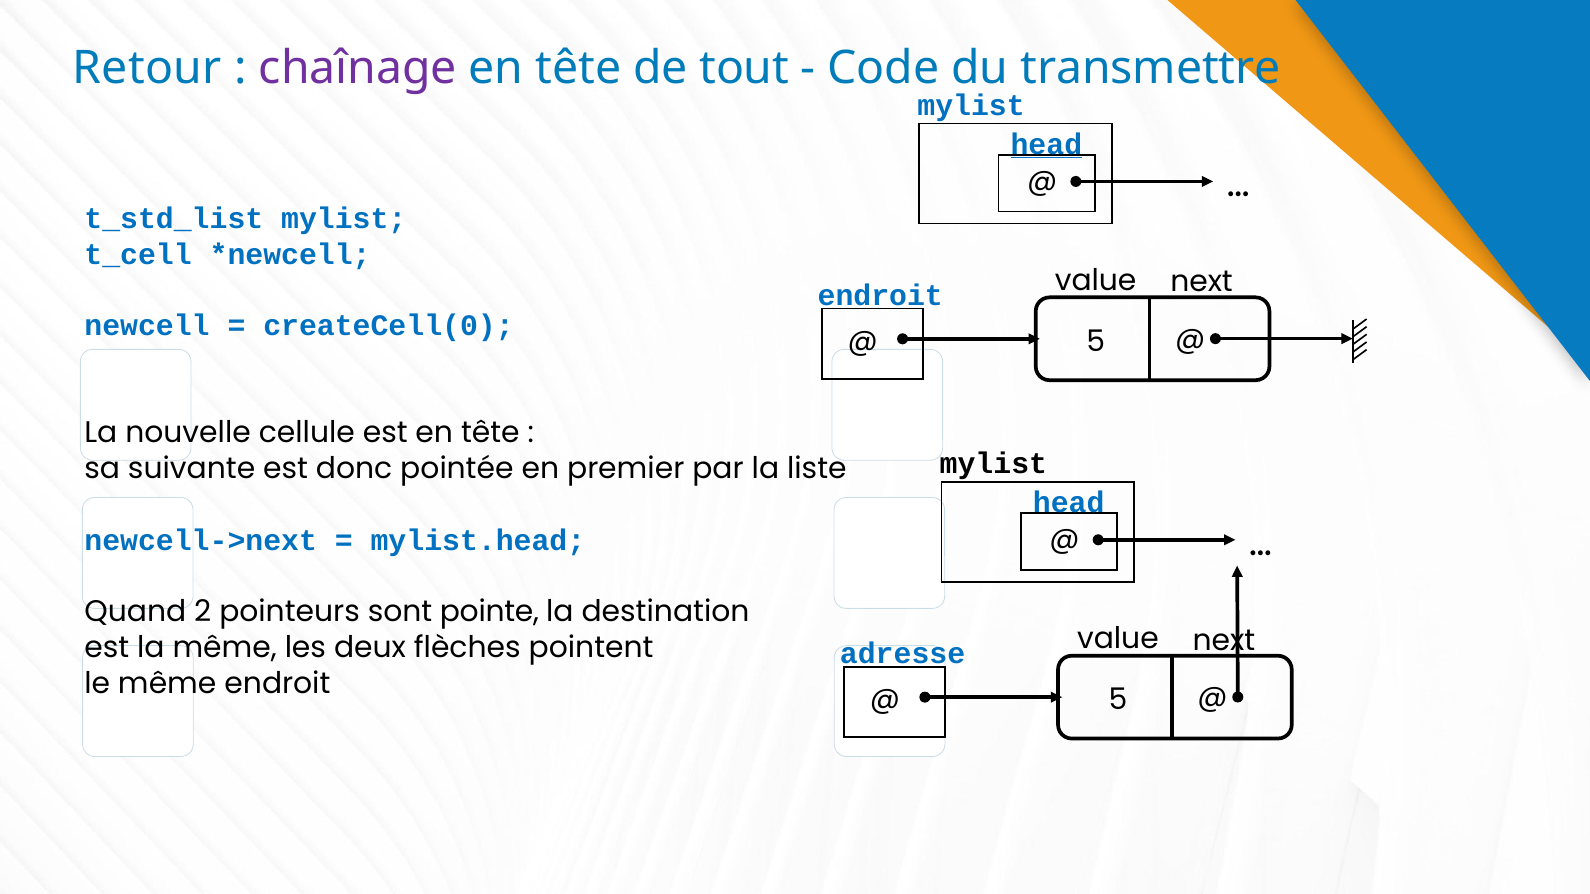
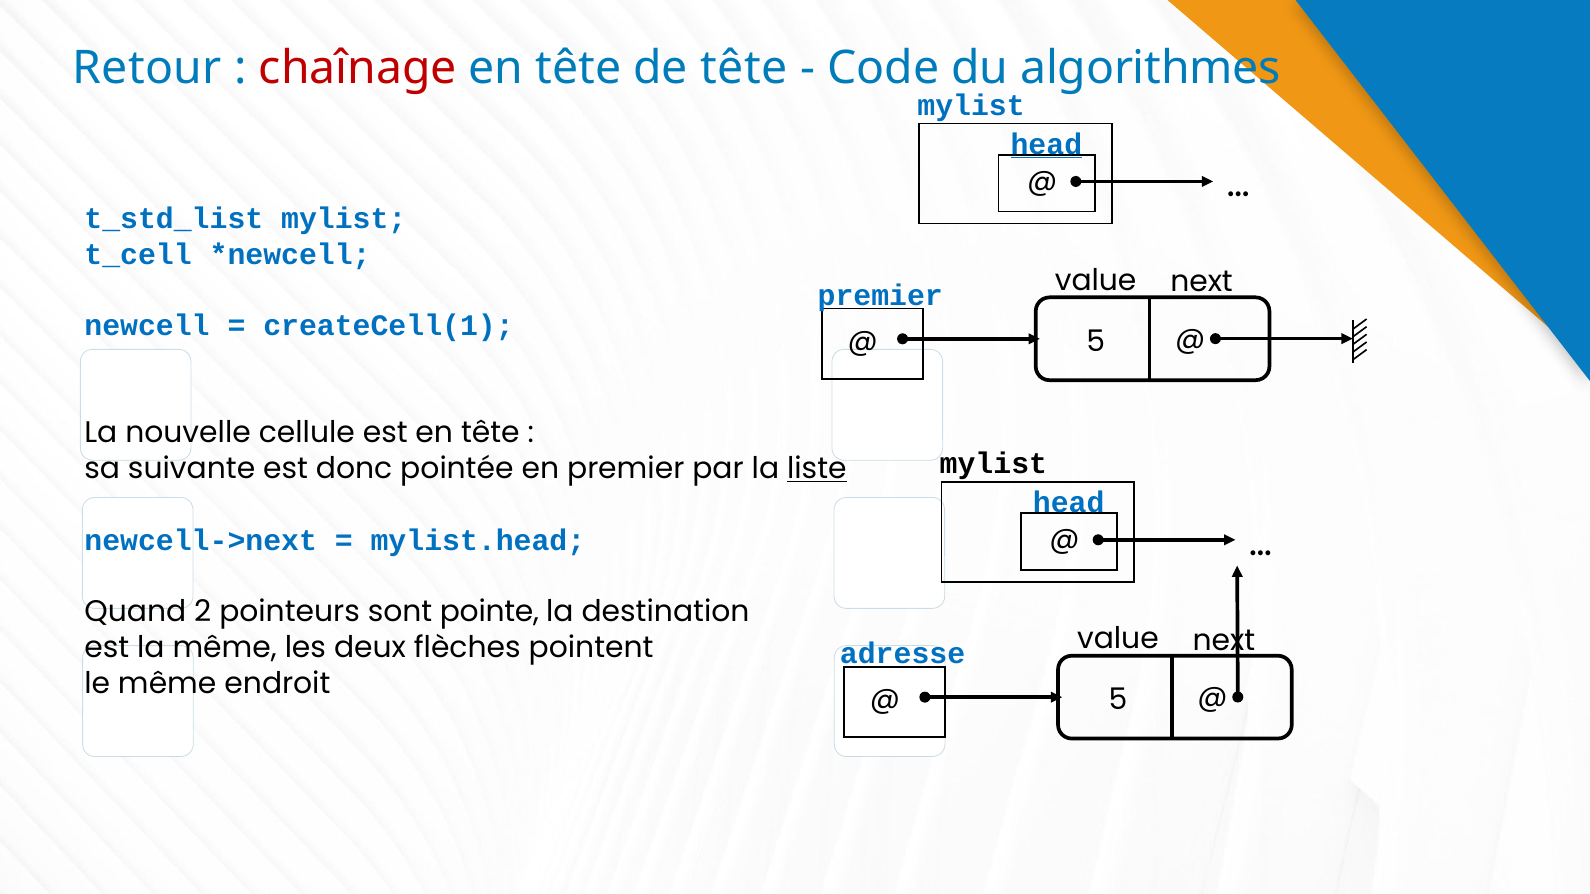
chaînage colour: purple -> red
de tout: tout -> tête
transmettre: transmettre -> algorithmes
endroit at (880, 296): endroit -> premier
createCell(0: createCell(0 -> createCell(1
liste underline: none -> present
